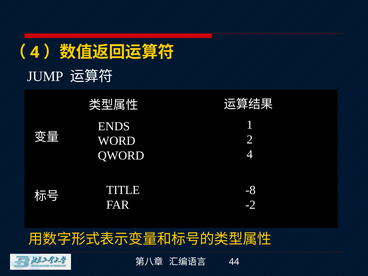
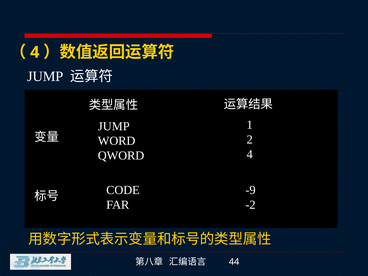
ENDS at (114, 126): ENDS -> JUMP
TITLE: TITLE -> CODE
-8: -8 -> -9
